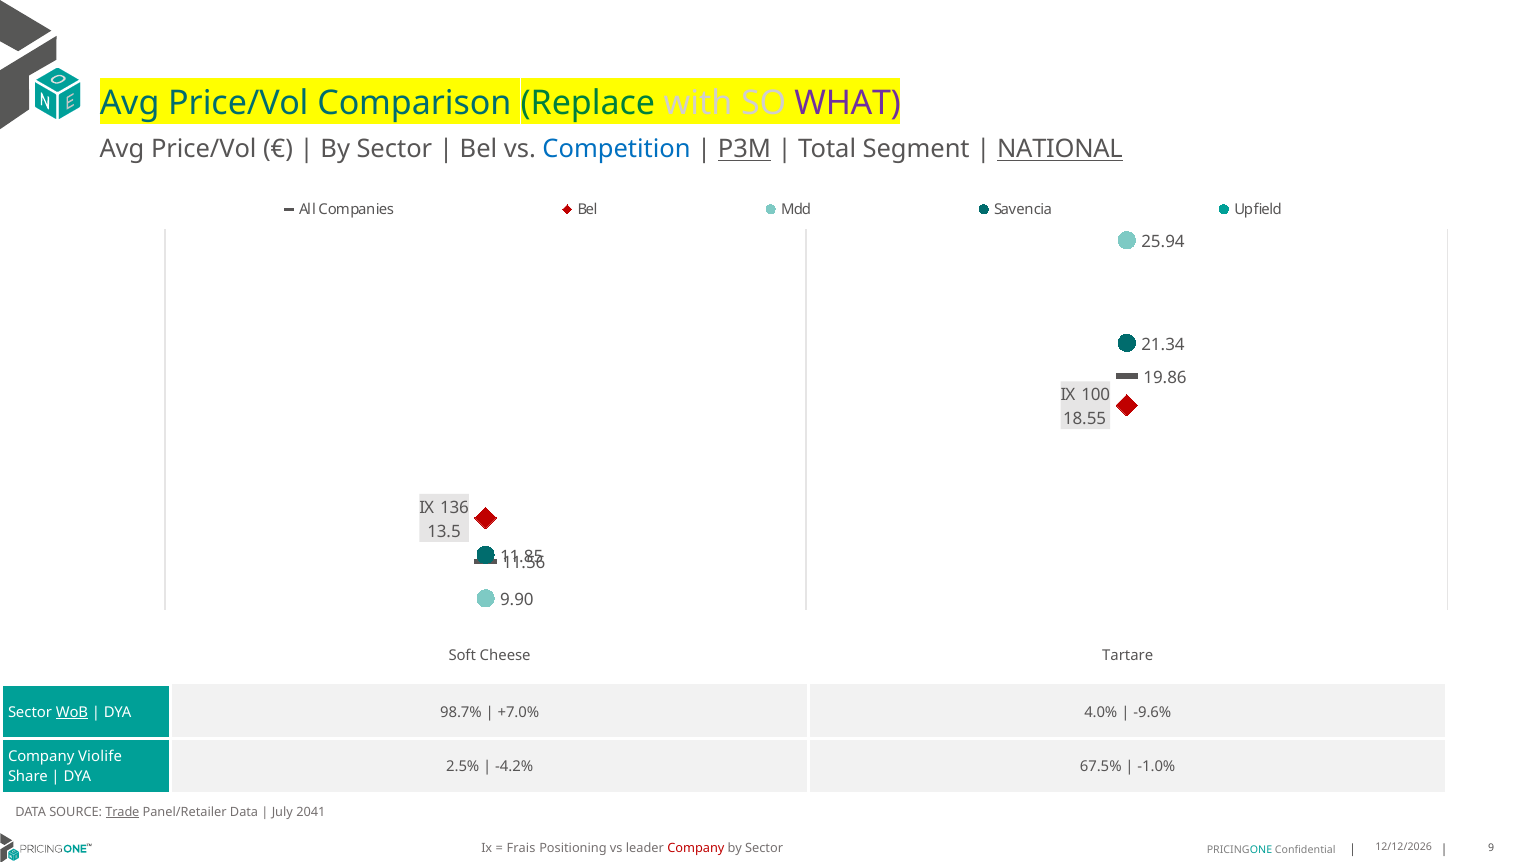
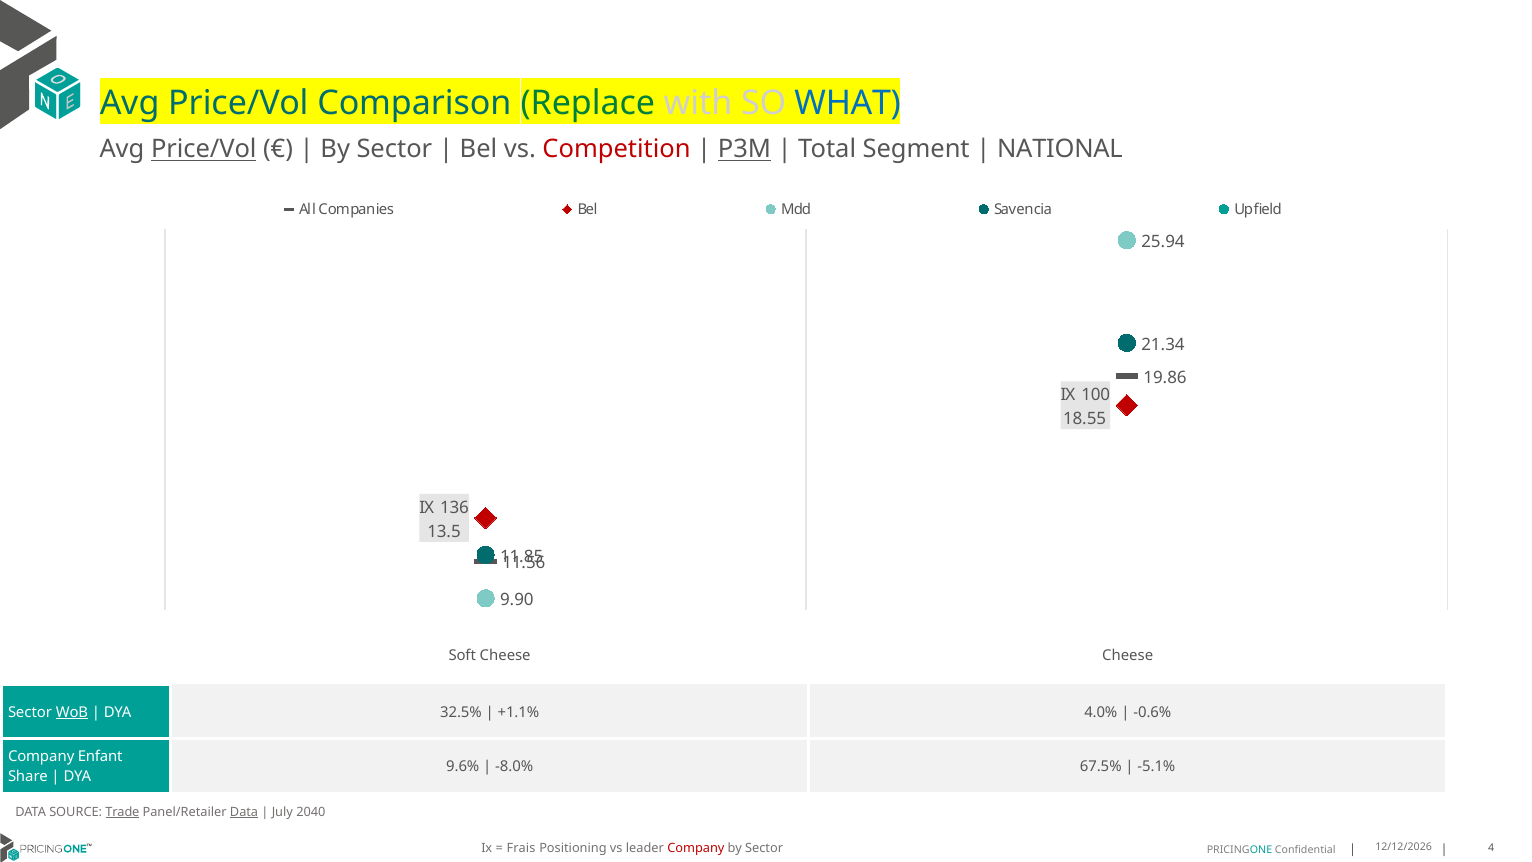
WHAT colour: purple -> blue
Price/Vol at (204, 149) underline: none -> present
Competition colour: blue -> red
NATIONAL underline: present -> none
Cheese Tartare: Tartare -> Cheese
98.7%: 98.7% -> 32.5%
+7.0%: +7.0% -> +1.1%
-9.6%: -9.6% -> -0.6%
Violife: Violife -> Enfant
2.5%: 2.5% -> 9.6%
-4.2%: -4.2% -> -8.0%
-1.0%: -1.0% -> -5.1%
Data at (244, 812) underline: none -> present
2041: 2041 -> 2040
9: 9 -> 4
